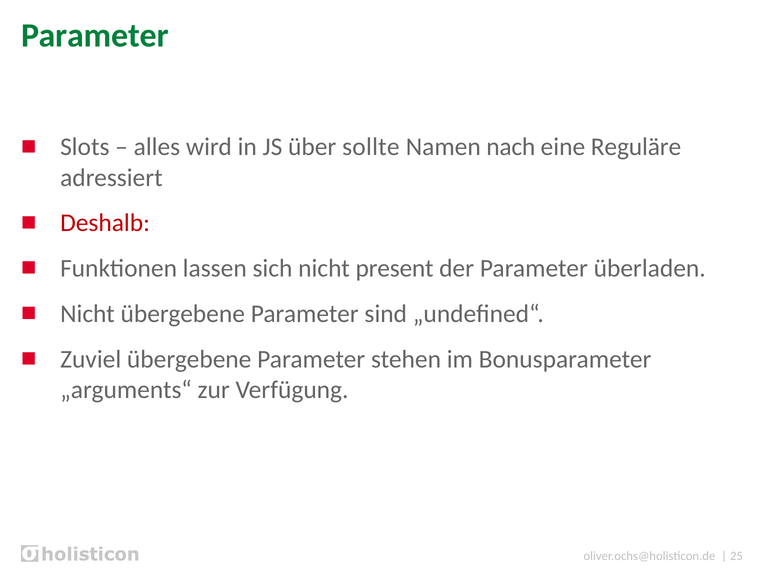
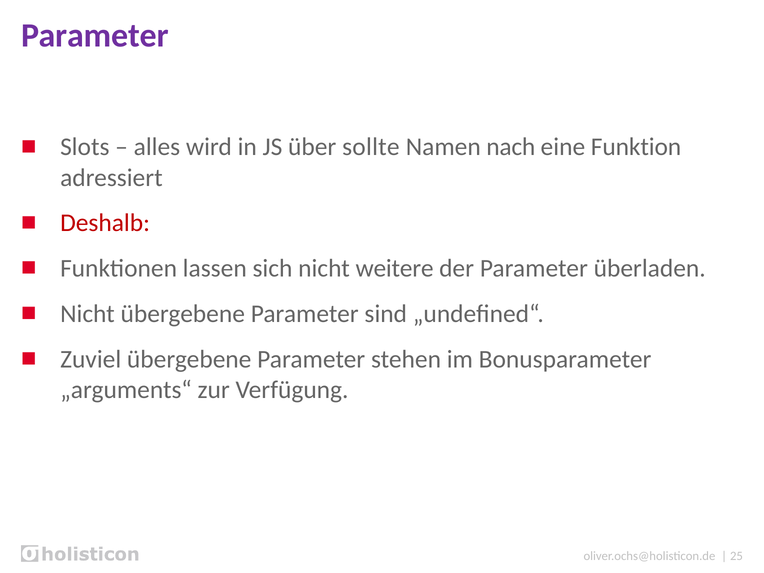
Parameter at (95, 35) colour: green -> purple
Reguläre: Reguläre -> Funktion
present: present -> weitere
